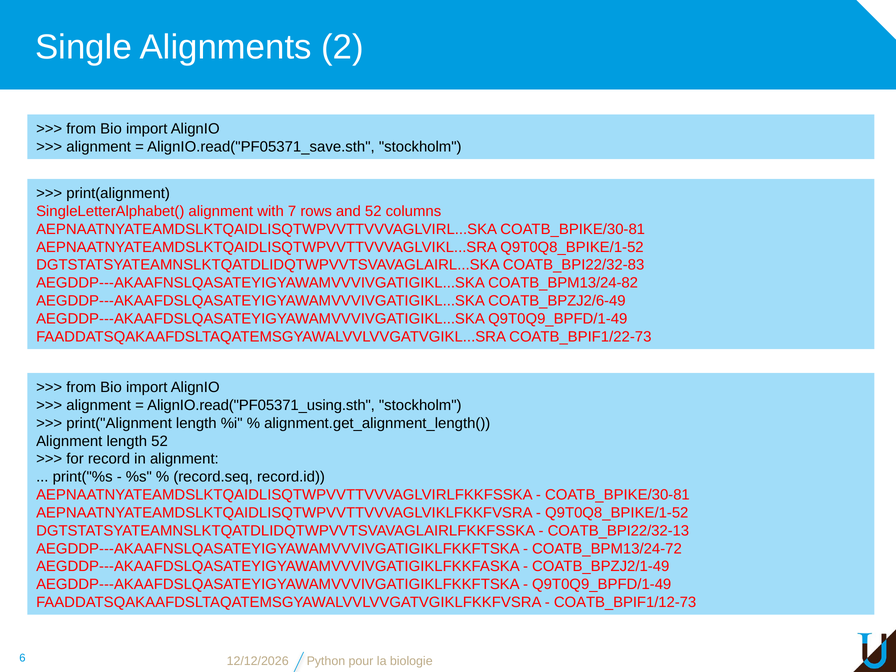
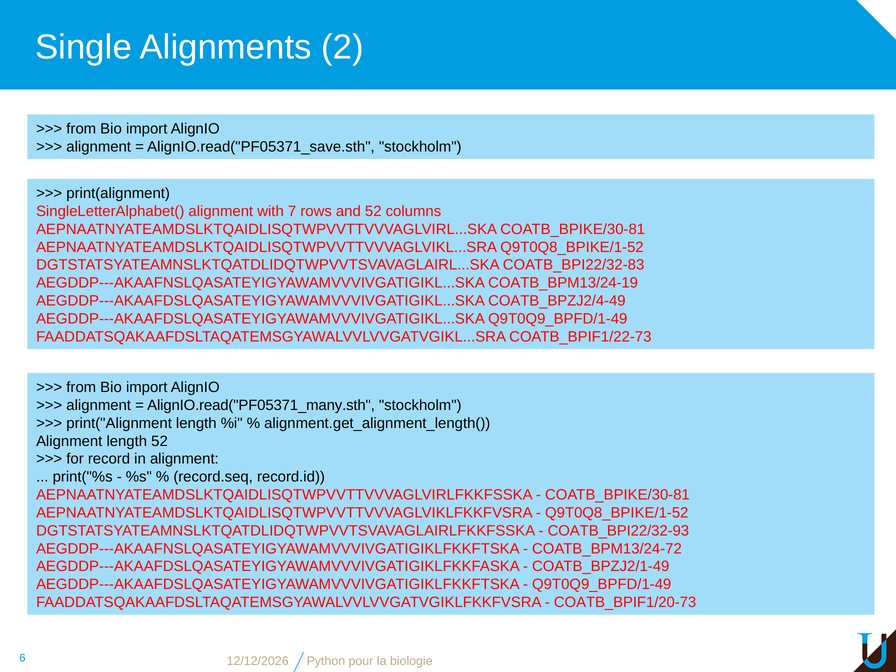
COATB_BPM13/24-82: COATB_BPM13/24-82 -> COATB_BPM13/24-19
COATB_BPZJ2/6-49: COATB_BPZJ2/6-49 -> COATB_BPZJ2/4-49
AlignIO.read("PF05371_using.sth: AlignIO.read("PF05371_using.sth -> AlignIO.read("PF05371_many.sth
COATB_BPI22/32-13: COATB_BPI22/32-13 -> COATB_BPI22/32-93
COATB_BPIF1/12-73: COATB_BPIF1/12-73 -> COATB_BPIF1/20-73
